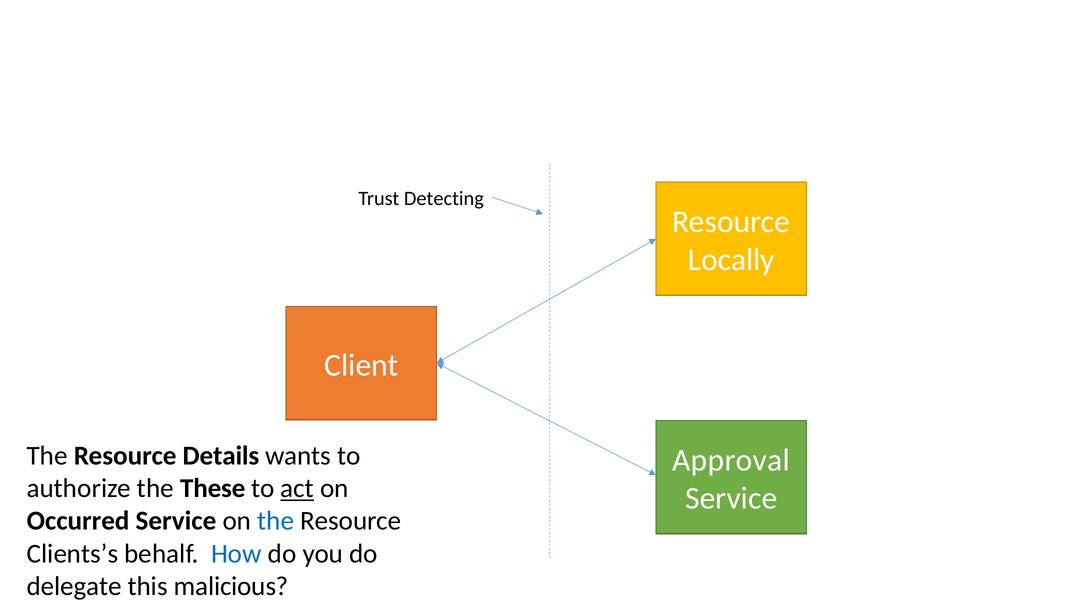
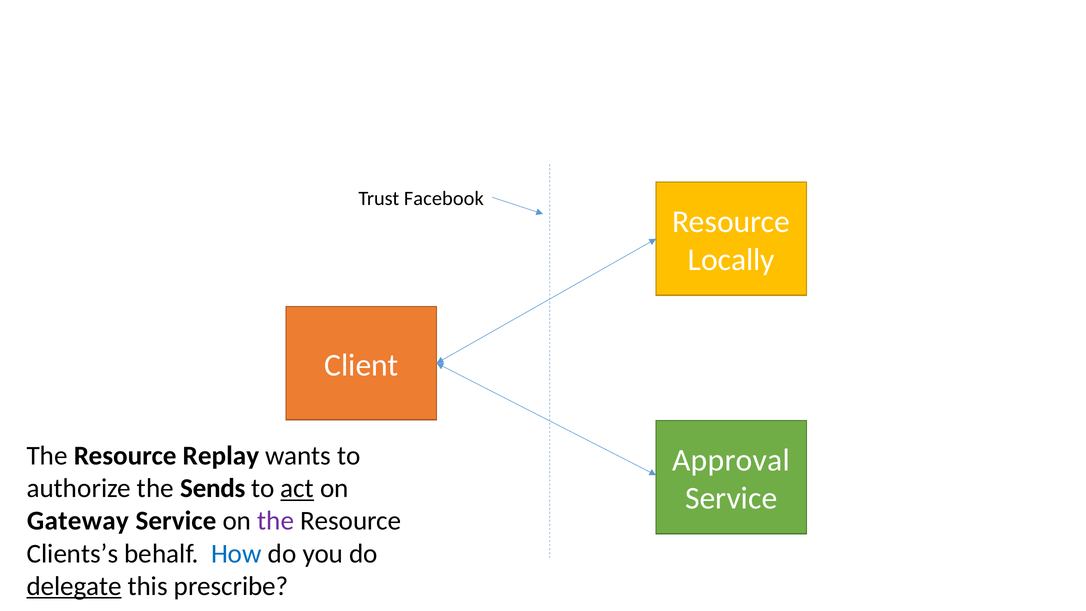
Detecting: Detecting -> Facebook
Details: Details -> Replay
These: These -> Sends
Occurred: Occurred -> Gateway
the at (276, 521) colour: blue -> purple
delegate underline: none -> present
malicious: malicious -> prescribe
